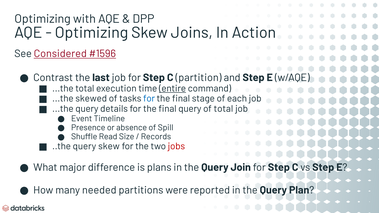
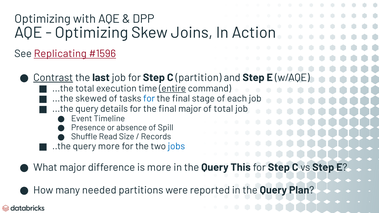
Considered: Considered -> Replicating
Contrast underline: none -> present
final query: query -> major
query skew: skew -> more
jobs colour: red -> blue
is plans: plans -> more
Join: Join -> This
